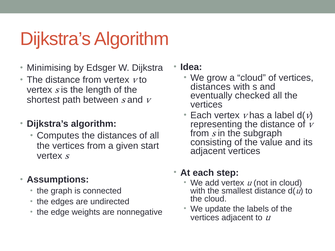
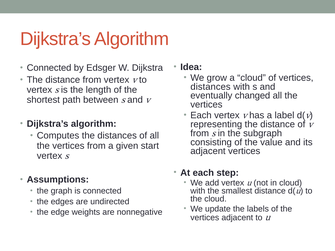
Minimising at (49, 68): Minimising -> Connected
checked: checked -> changed
